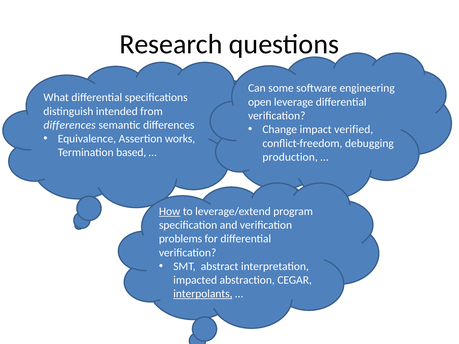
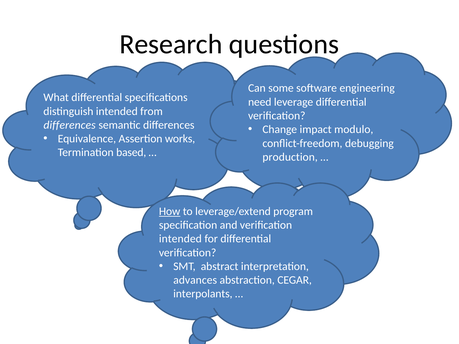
open: open -> need
verified: verified -> modulo
problems at (180, 239): problems -> intended
impacted: impacted -> advances
interpolants underline: present -> none
